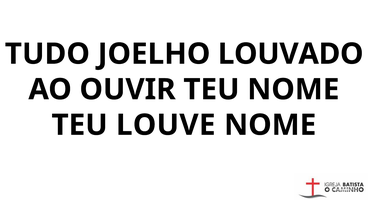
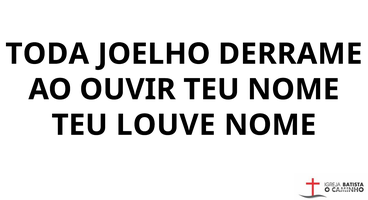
TUDO: TUDO -> TODA
LOUVADO: LOUVADO -> DERRAME
